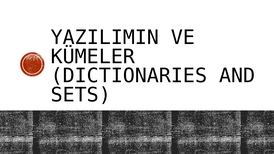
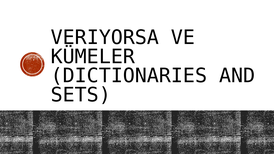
YAZILIMIN: YAZILIMIN -> VERIYORSA
